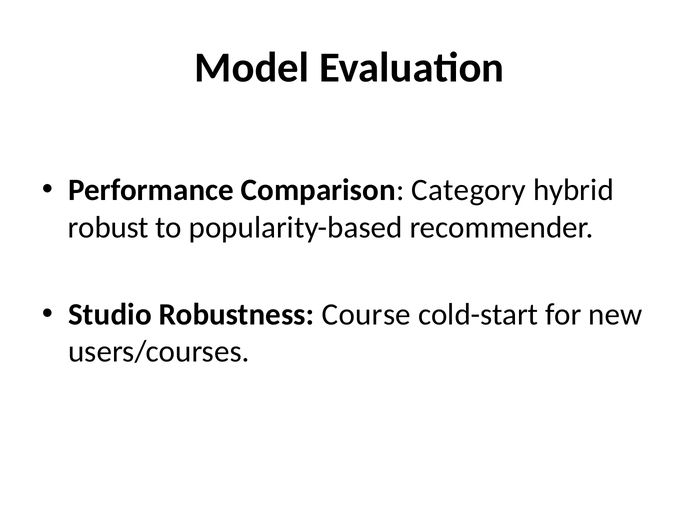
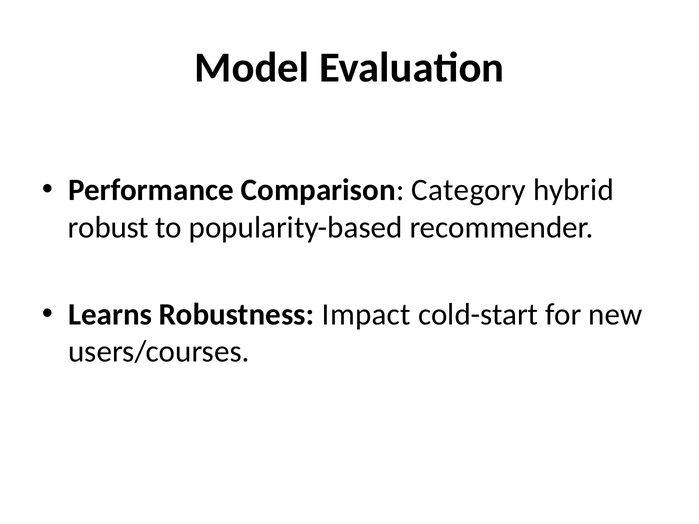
Studio: Studio -> Learns
Course: Course -> Impact
